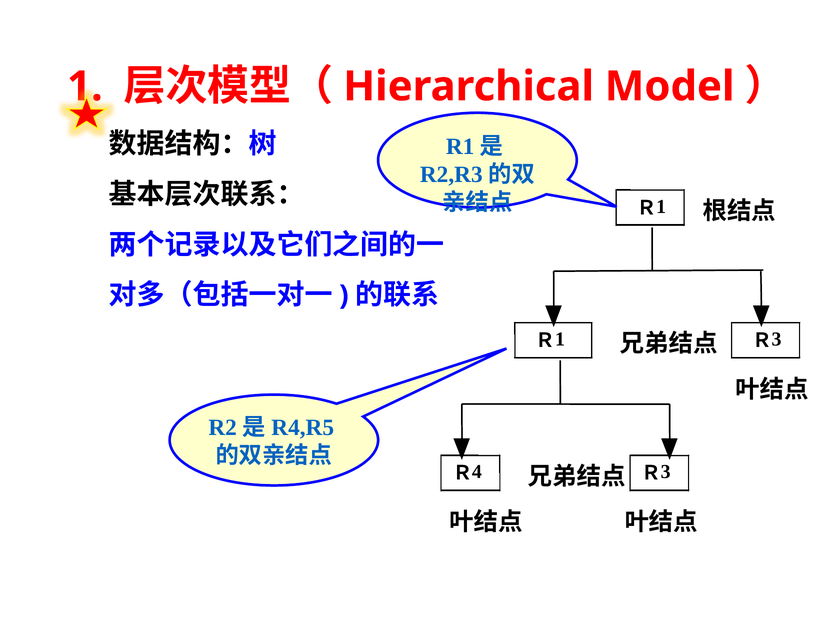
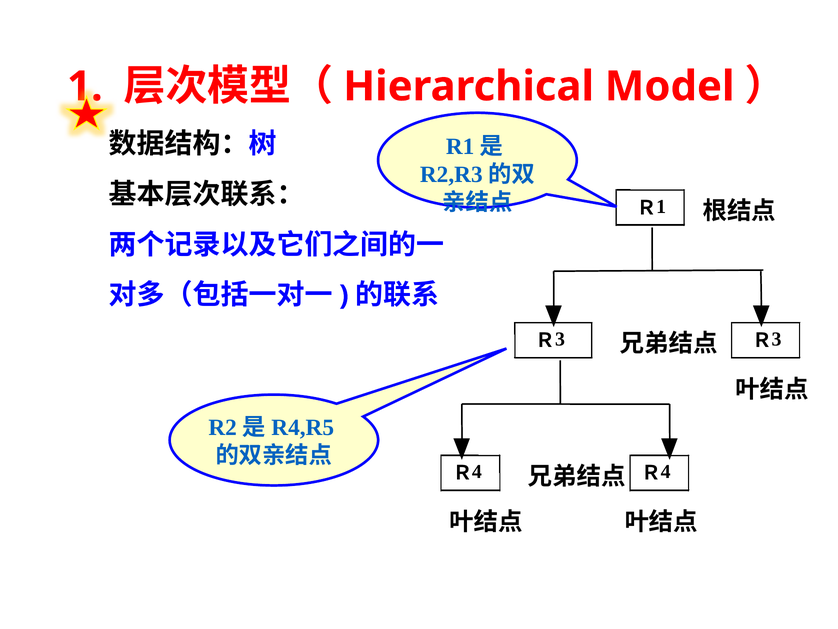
1 at (560, 339): 1 -> 3
3 at (666, 471): 3 -> 4
